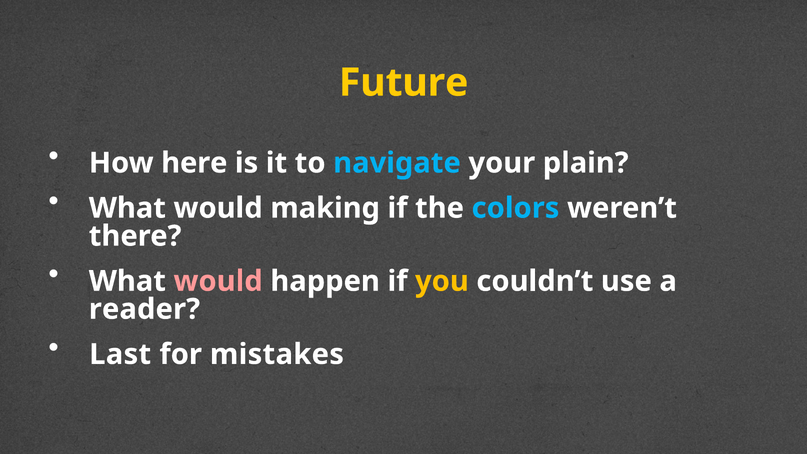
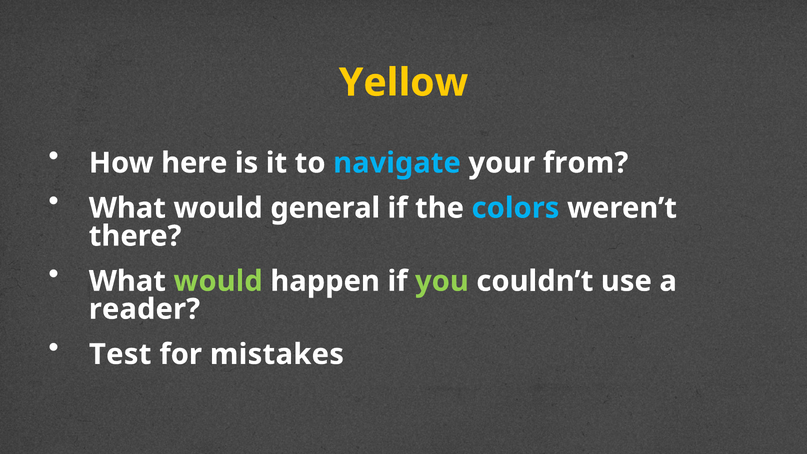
Future: Future -> Yellow
plain: plain -> from
making: making -> general
would at (218, 281) colour: pink -> light green
you colour: yellow -> light green
Last: Last -> Test
